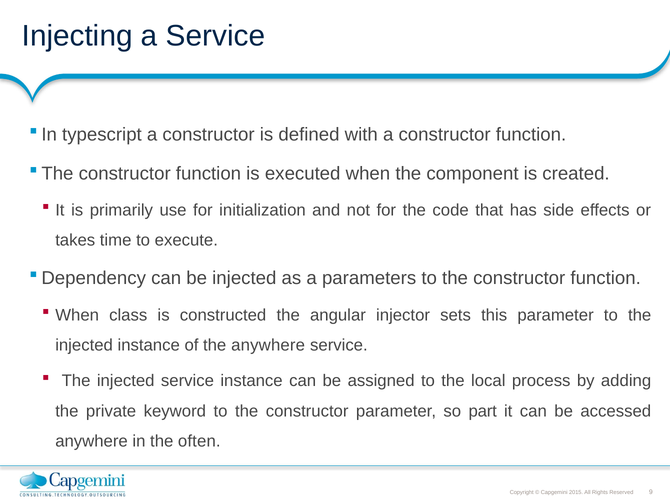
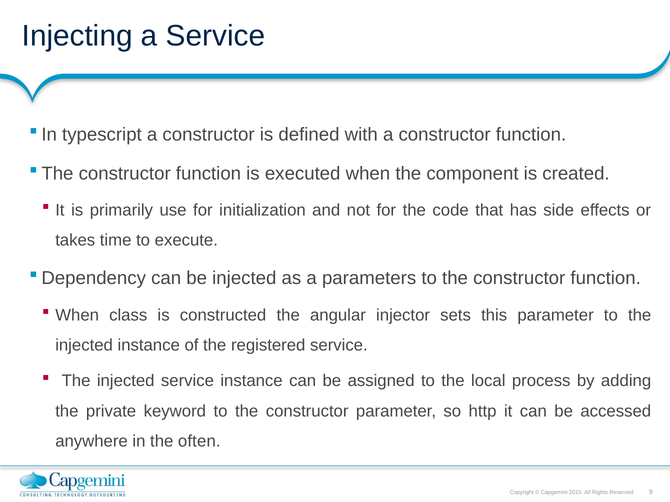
the anywhere: anywhere -> registered
part: part -> http
